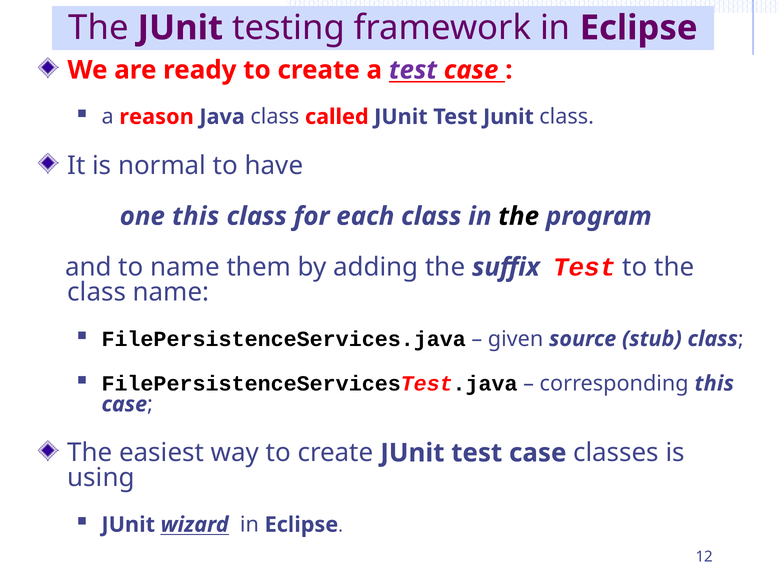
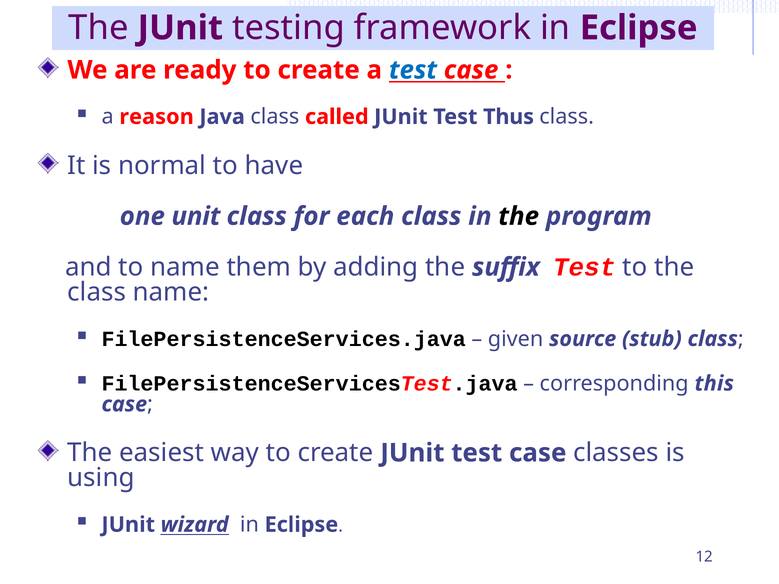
test at (413, 70) colour: purple -> blue
Test Junit: Junit -> Thus
one this: this -> unit
